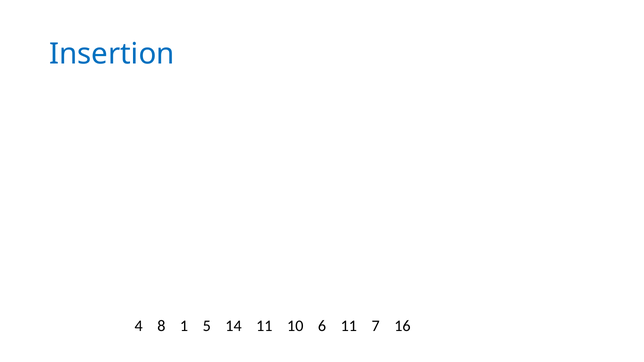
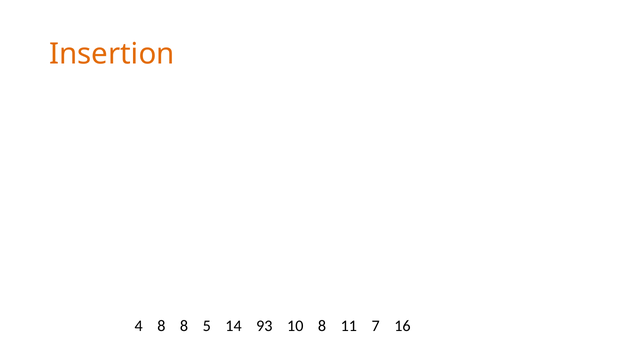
Insertion colour: blue -> orange
8 1: 1 -> 8
14 11: 11 -> 93
10 6: 6 -> 8
